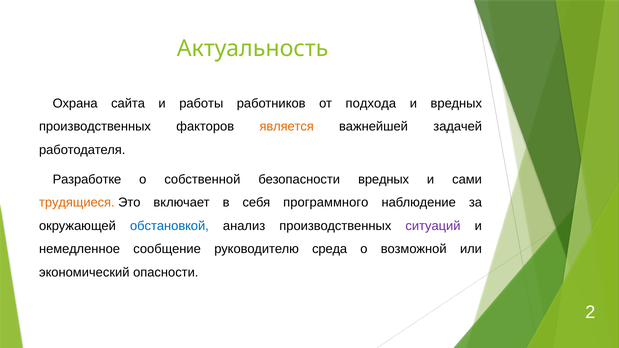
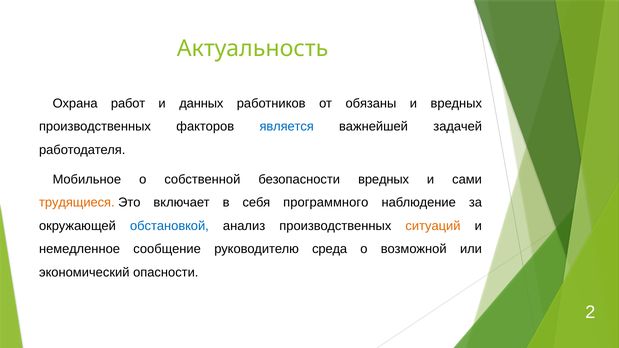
сайта: сайта -> работ
работы: работы -> данных
подхода: подхода -> обязаны
является colour: orange -> blue
Разработке: Разработке -> Мобильное
ситуаций colour: purple -> orange
